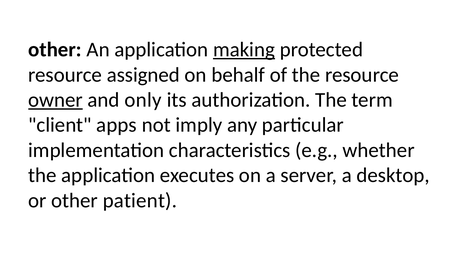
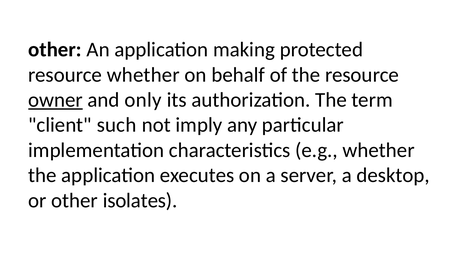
making underline: present -> none
resource assigned: assigned -> whether
apps: apps -> such
patient: patient -> isolates
